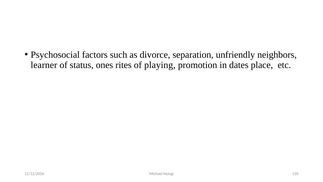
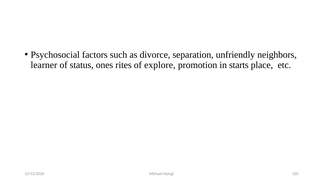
playing: playing -> explore
dates: dates -> starts
